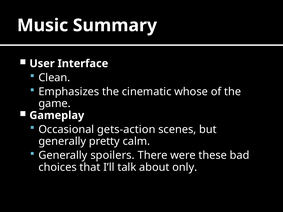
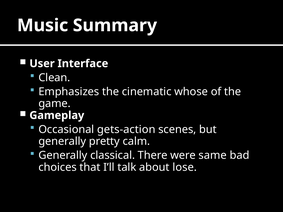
spoilers: spoilers -> classical
these: these -> same
only: only -> lose
